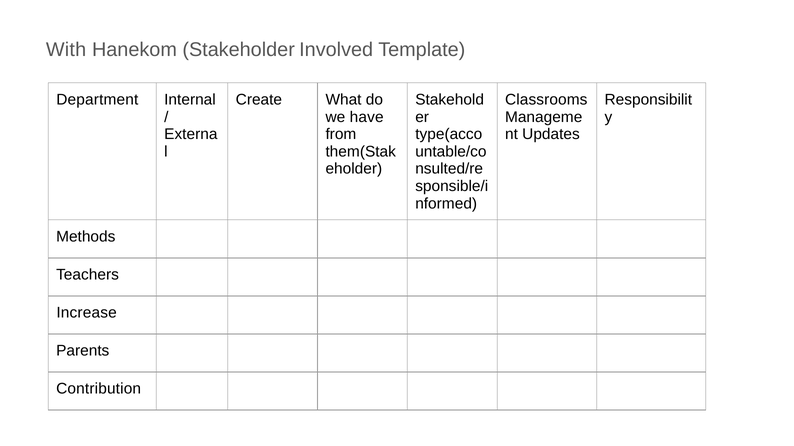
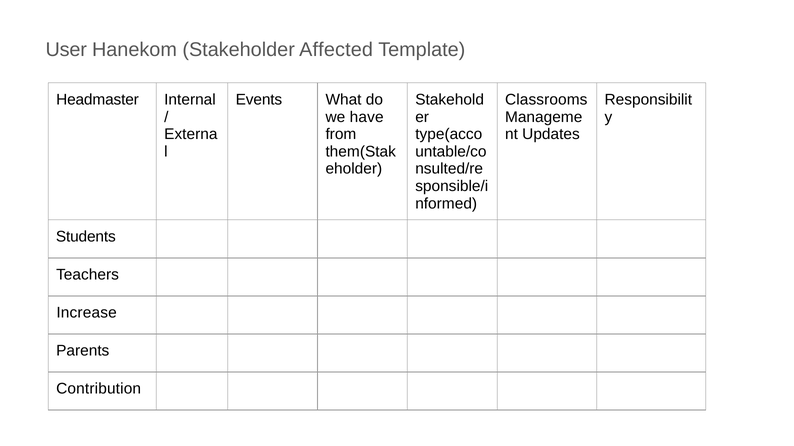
With: With -> User
Involved: Involved -> Affected
Department: Department -> Headmaster
Create: Create -> Events
Methods: Methods -> Students
